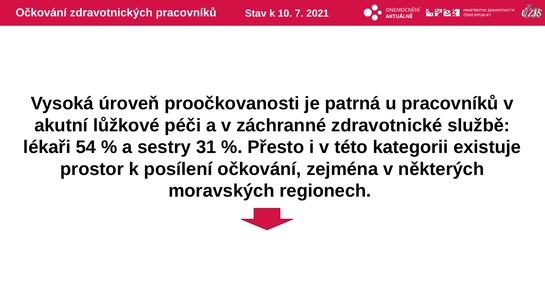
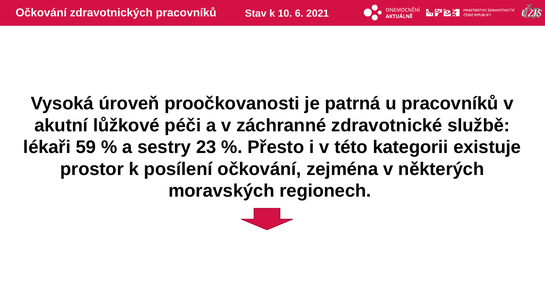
7: 7 -> 6
54: 54 -> 59
31: 31 -> 23
